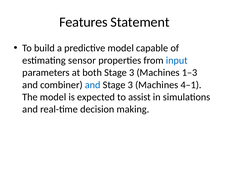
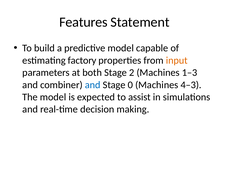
sensor: sensor -> factory
input colour: blue -> orange
both Stage 3: 3 -> 2
3 at (130, 85): 3 -> 0
4–1: 4–1 -> 4–3
